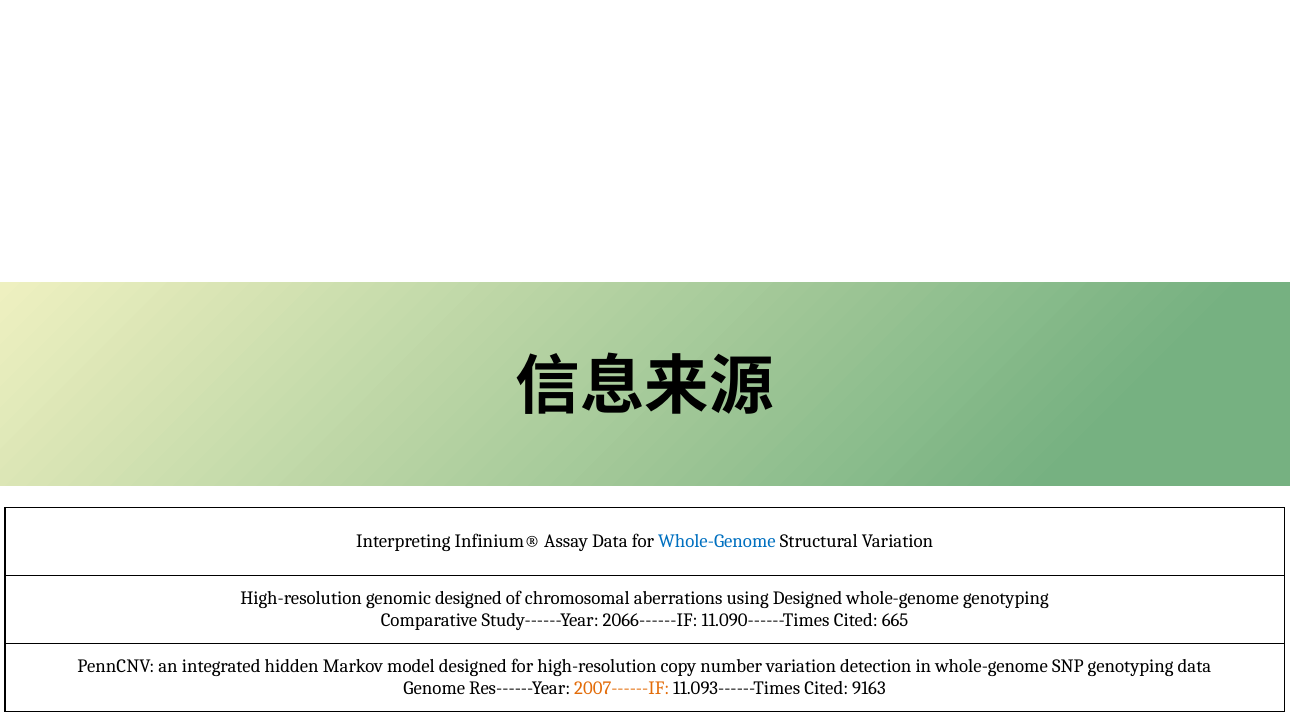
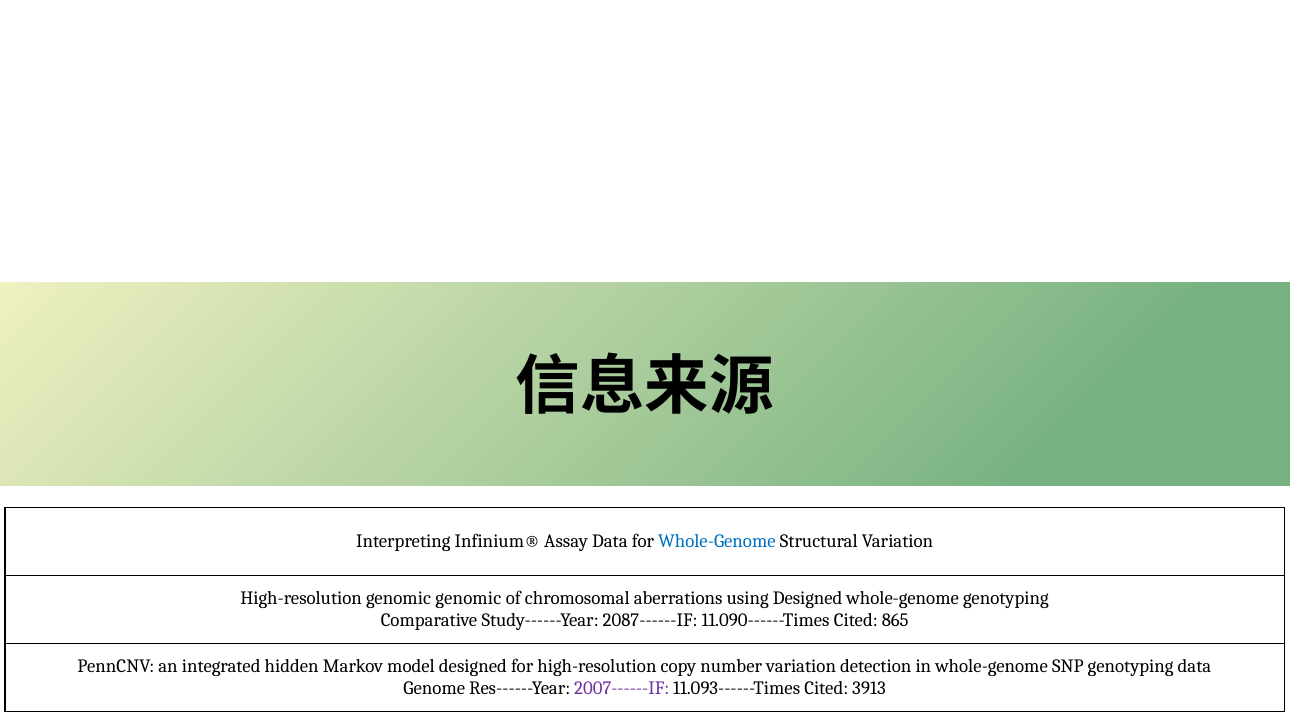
genomic designed: designed -> genomic
2066------IF: 2066------IF -> 2087------IF
665: 665 -> 865
2007------IF colour: orange -> purple
9163: 9163 -> 3913
